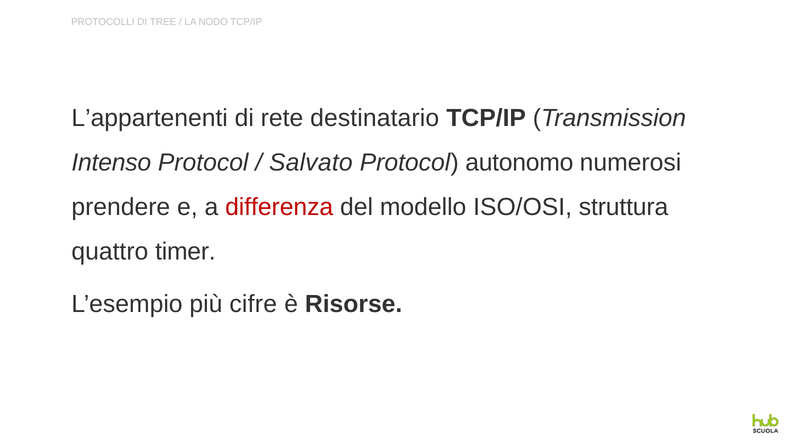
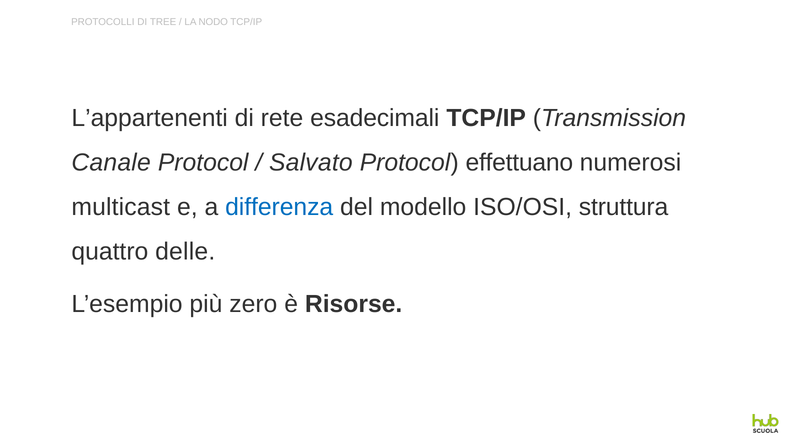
destinatario: destinatario -> esadecimali
Intenso: Intenso -> Canale
autonomo: autonomo -> effettuano
prendere: prendere -> multicast
differenza colour: red -> blue
timer: timer -> delle
cifre: cifre -> zero
